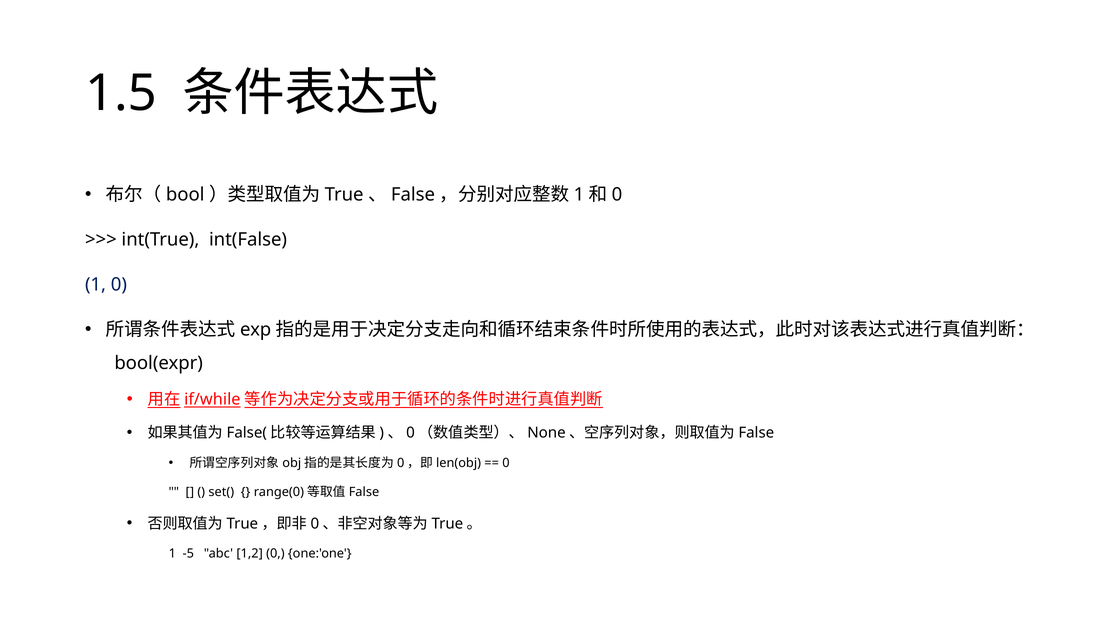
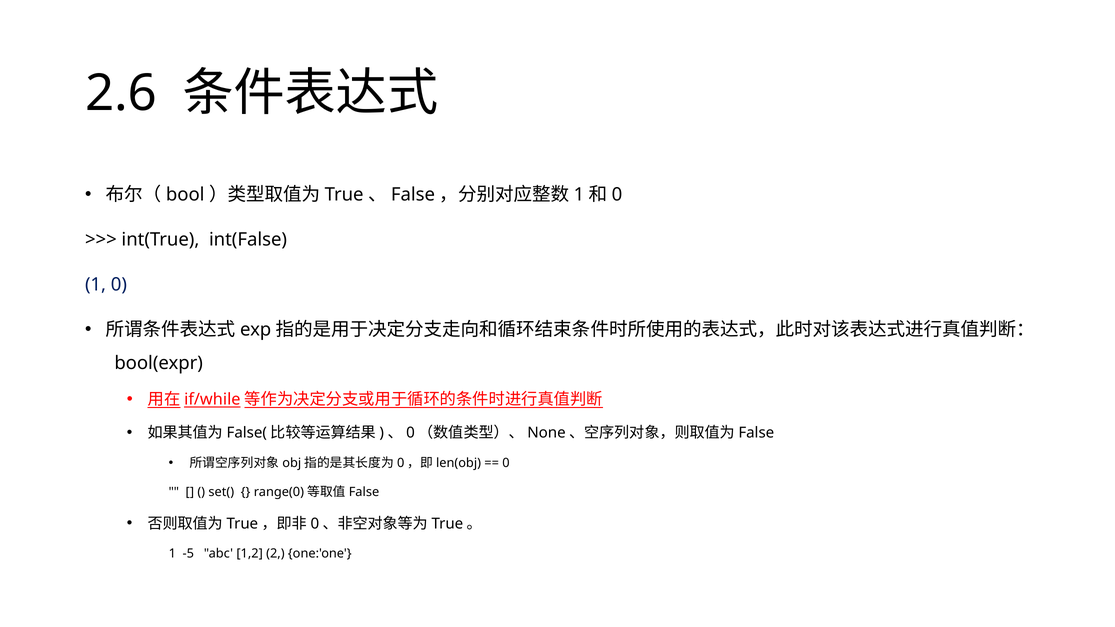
1.5: 1.5 -> 2.6
1,2 0: 0 -> 2
